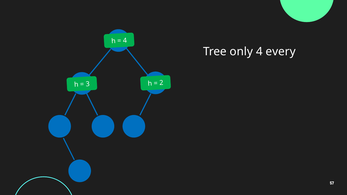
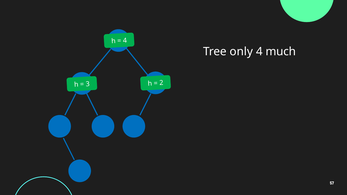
every: every -> much
